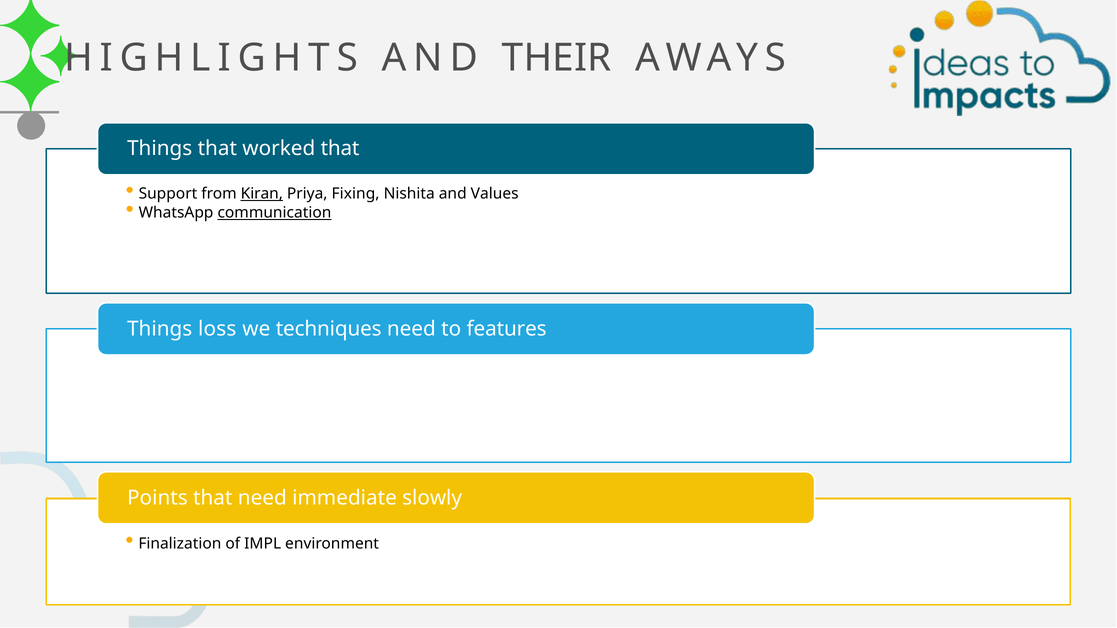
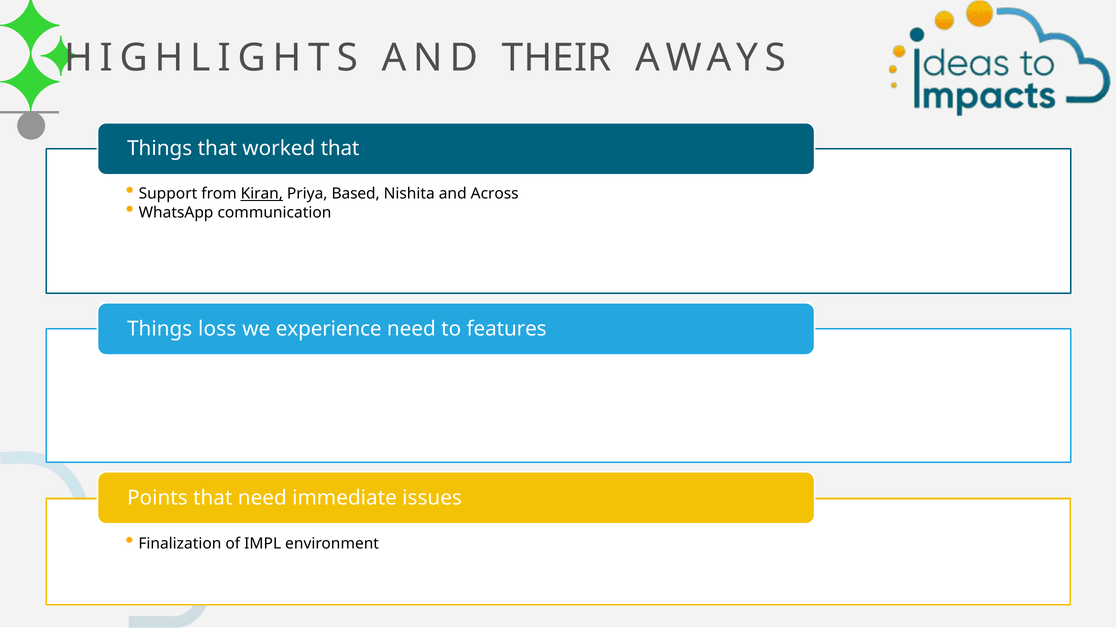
Fixing: Fixing -> Based
Values: Values -> Across
communication underline: present -> none
techniques: techniques -> experience
slowly: slowly -> issues
